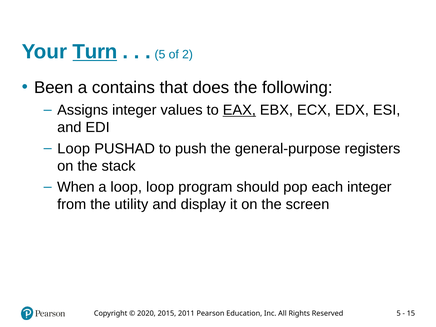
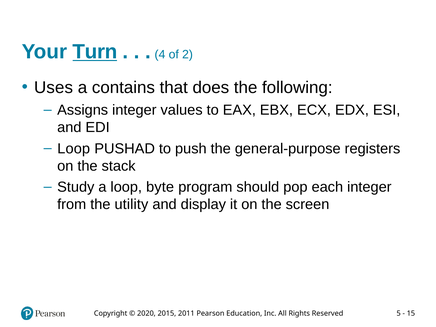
5 at (160, 54): 5 -> 4
Been: Been -> Uses
EAX underline: present -> none
When: When -> Study
loop loop: loop -> byte
